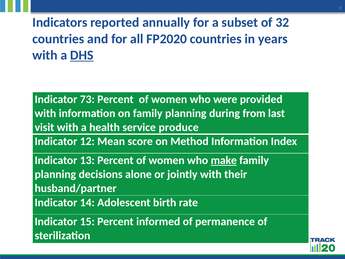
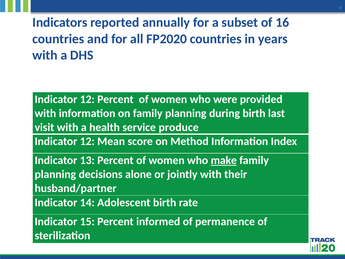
32: 32 -> 16
DHS underline: present -> none
73 at (87, 99): 73 -> 12
during from: from -> birth
